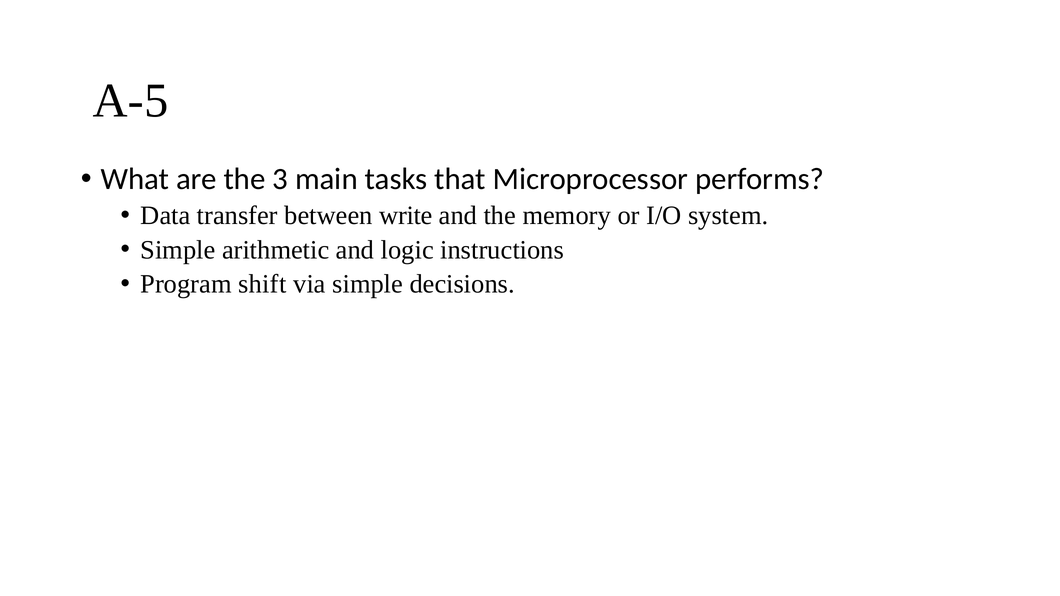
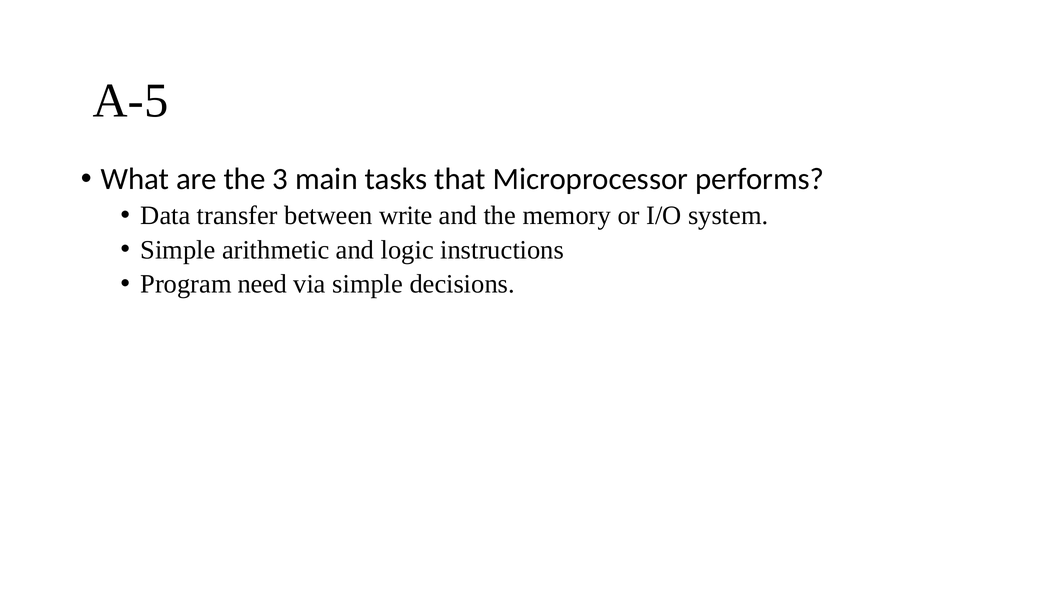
shift: shift -> need
